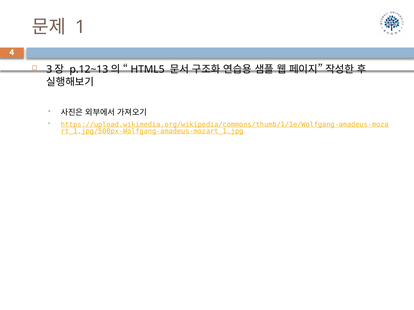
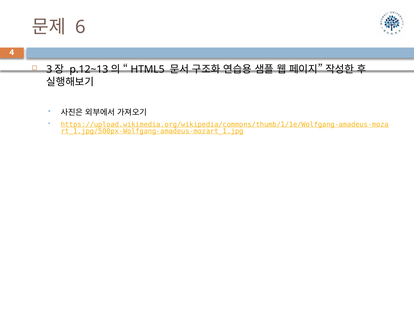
1: 1 -> 6
